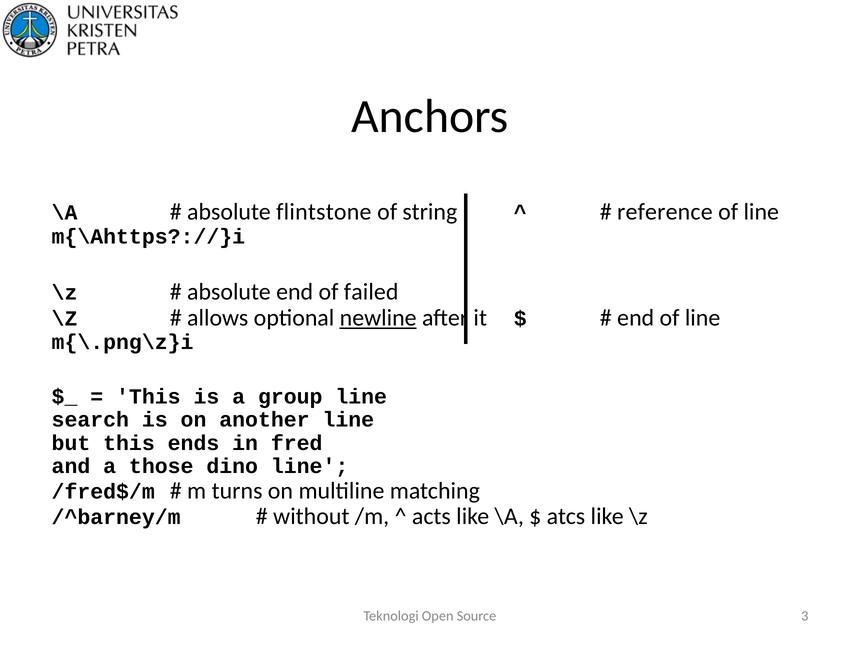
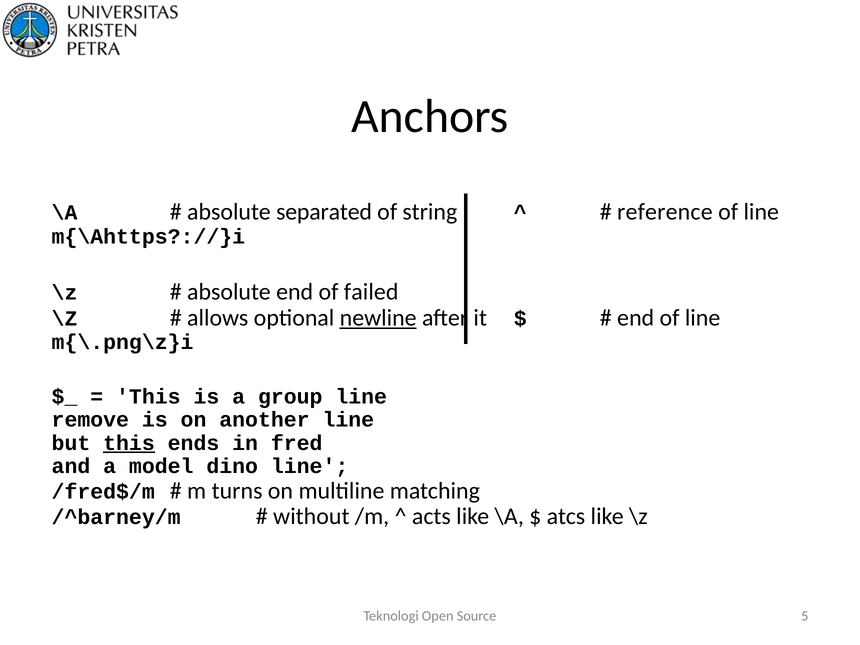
flintstone: flintstone -> separated
search: search -> remove
this at (129, 443) underline: none -> present
those: those -> model
3: 3 -> 5
